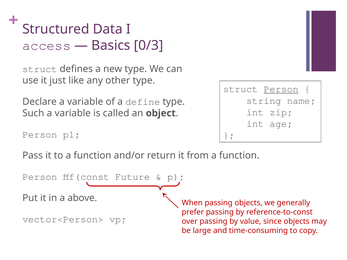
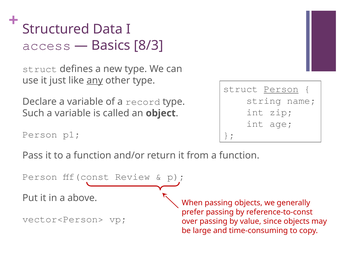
0/3: 0/3 -> 8/3
any underline: none -> present
define: define -> record
Future: Future -> Review
